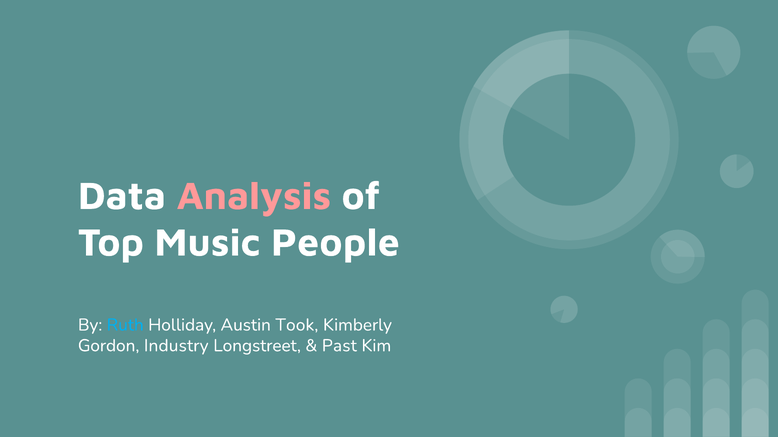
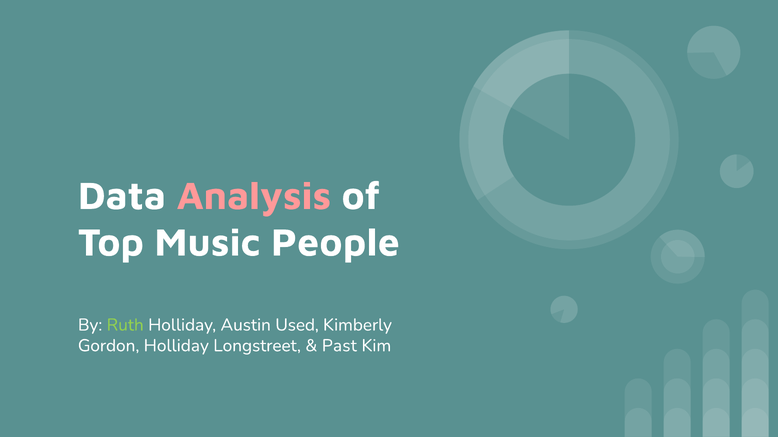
Ruth colour: light blue -> light green
Took: Took -> Used
Gordon Industry: Industry -> Holliday
